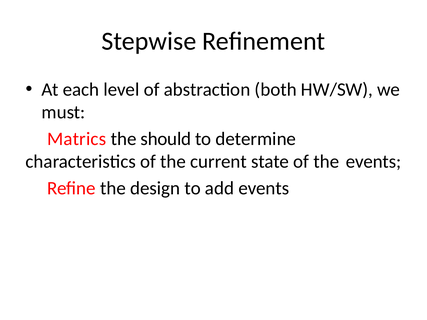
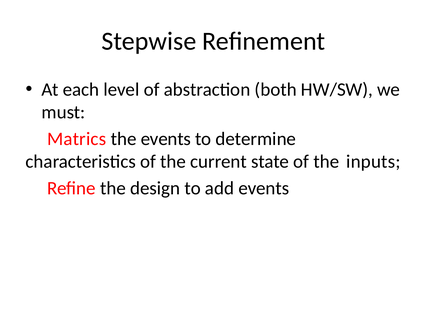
the should: should -> events
the events: events -> inputs
